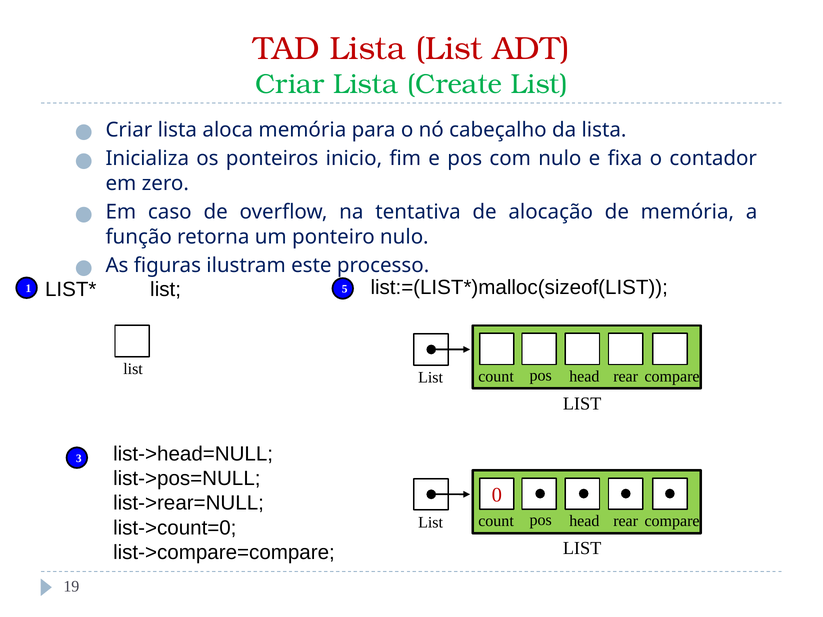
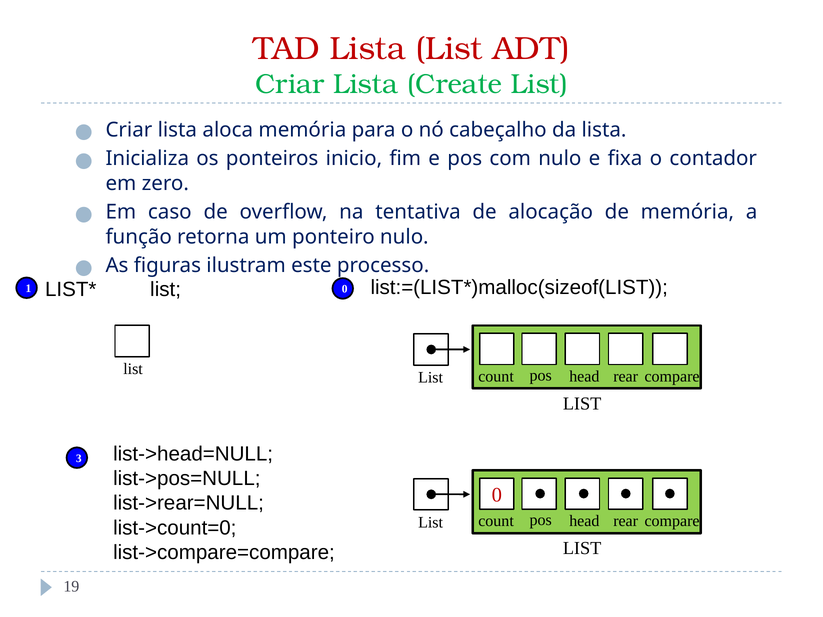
1 5: 5 -> 0
